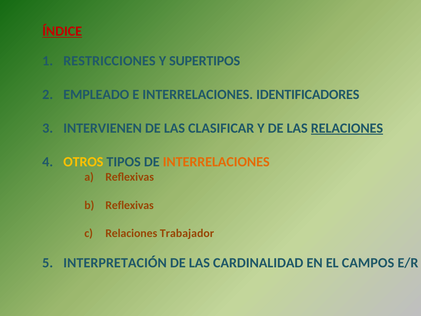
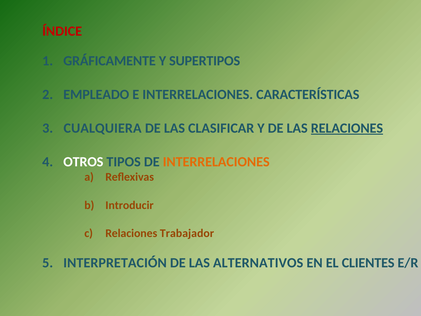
ÍNDICE underline: present -> none
RESTRICCIONES: RESTRICCIONES -> GRÁFICAMENTE
IDENTIFICADORES: IDENTIFICADORES -> CARACTERÍSTICAS
INTERVIENEN: INTERVIENEN -> CUALQUIERA
OTROS colour: yellow -> white
Reflexivas at (130, 205): Reflexivas -> Introducir
CARDINALIDAD: CARDINALIDAD -> ALTERNATIVOS
CAMPOS: CAMPOS -> CLIENTES
